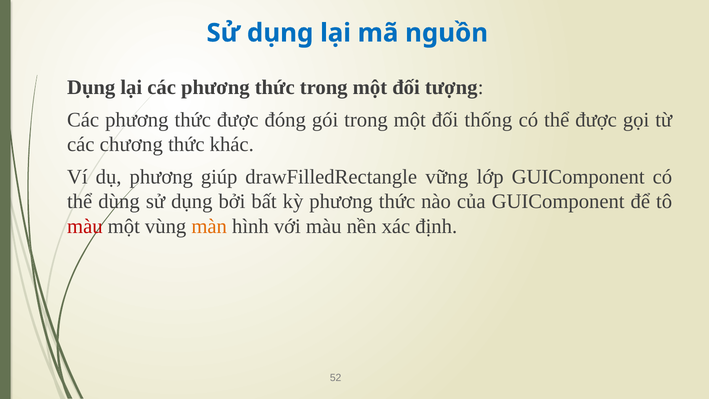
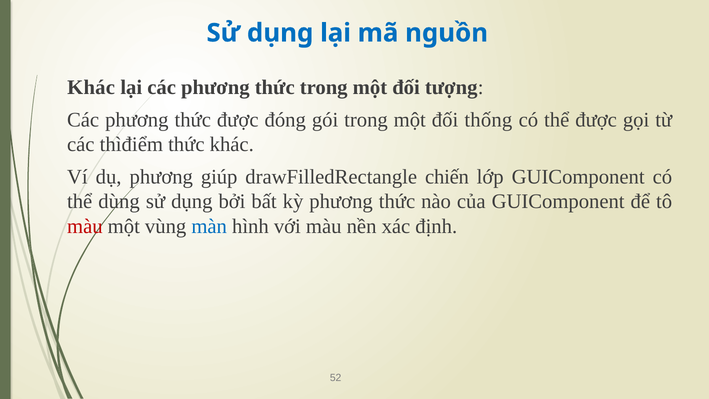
Dụng at (91, 87): Dụng -> Khác
chương: chương -> thìđiểm
vững: vững -> chiến
màn colour: orange -> blue
